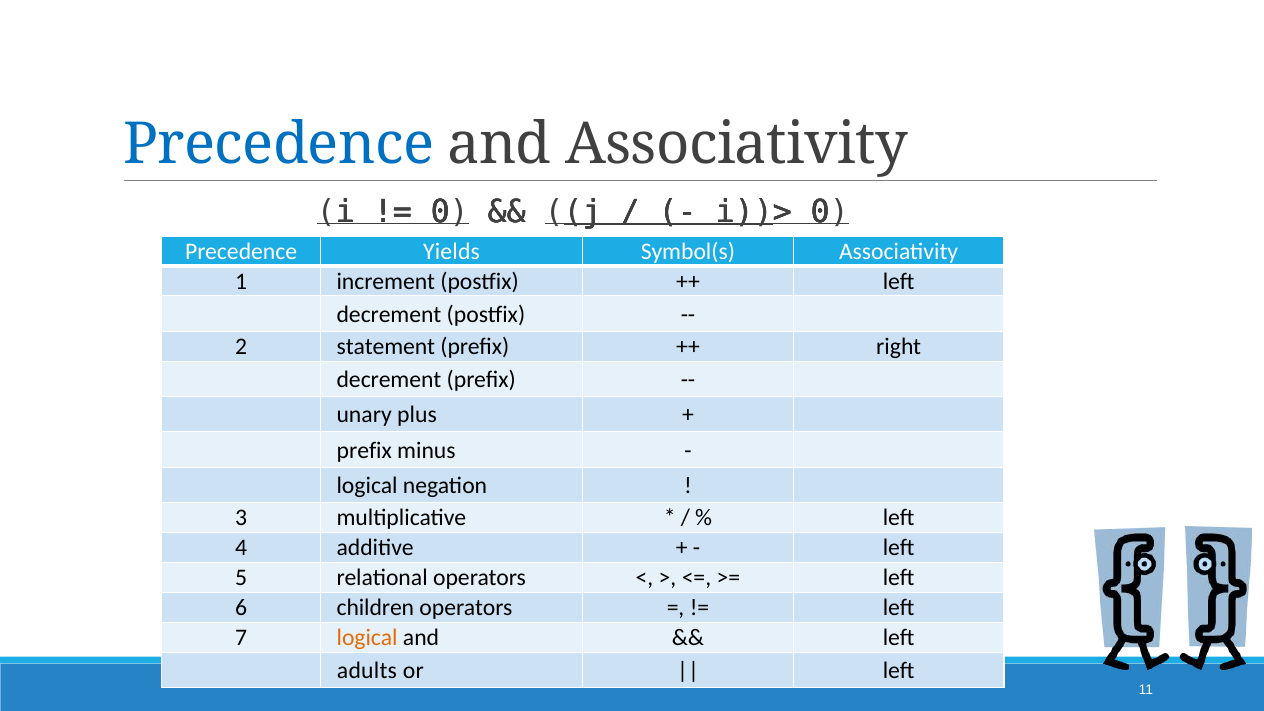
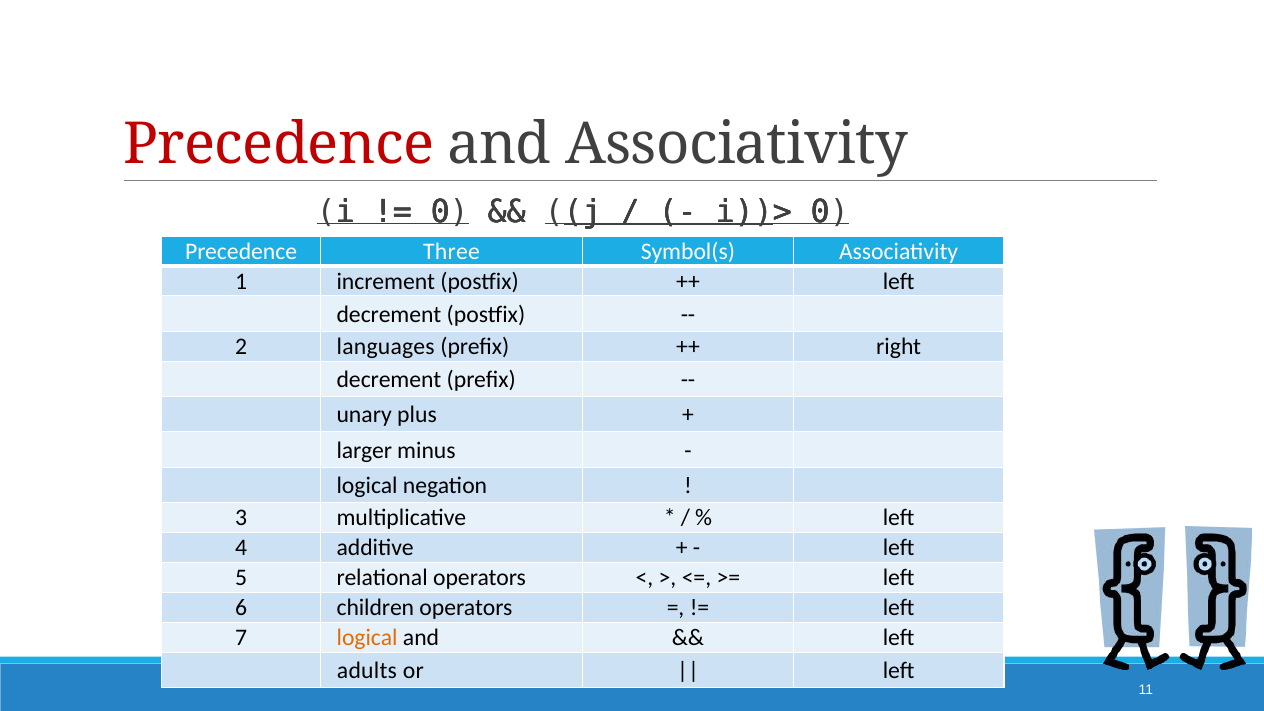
Precedence at (279, 144) colour: blue -> red
Yields: Yields -> Three
statement: statement -> languages
prefix at (364, 450): prefix -> larger
